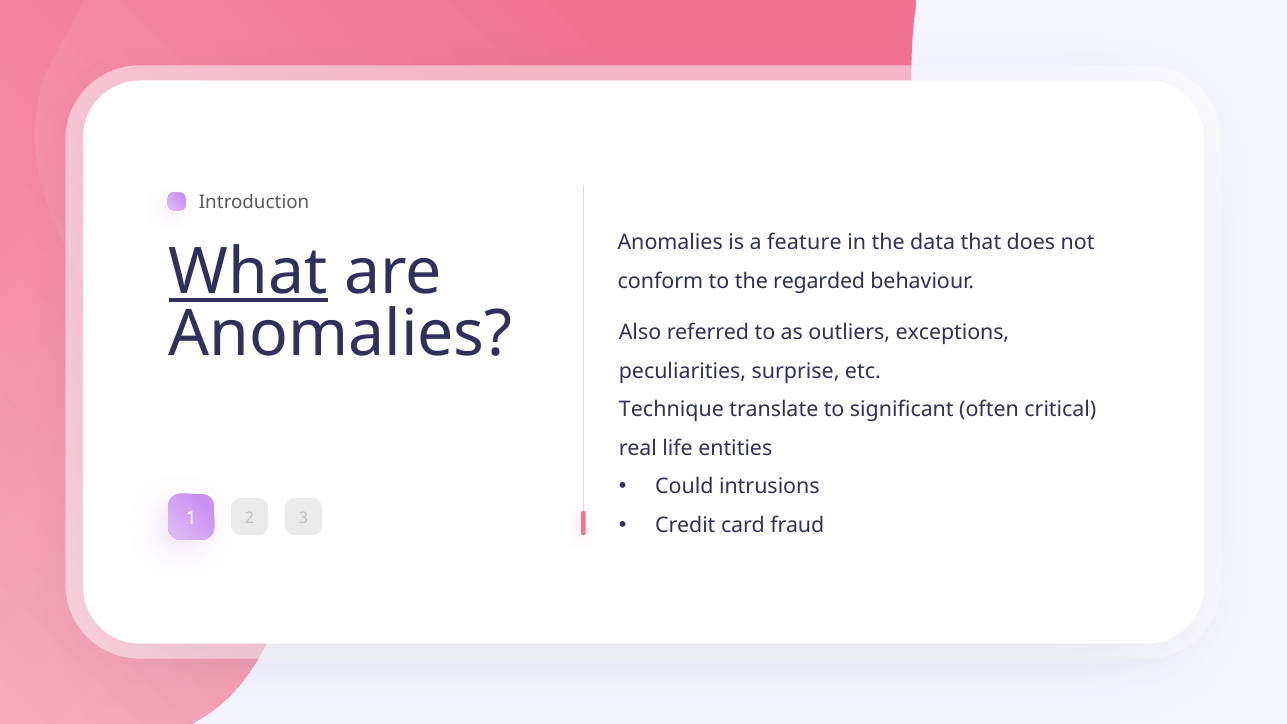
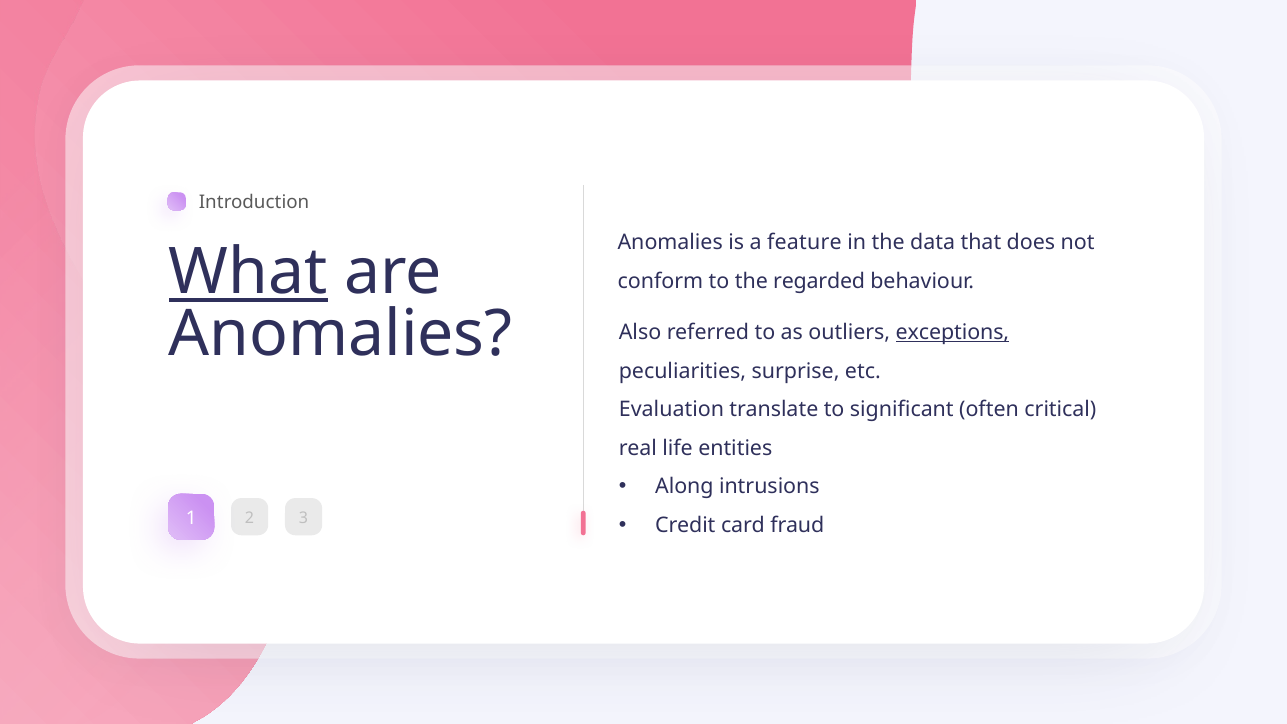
exceptions underline: none -> present
Technique: Technique -> Evaluation
Could: Could -> Along
